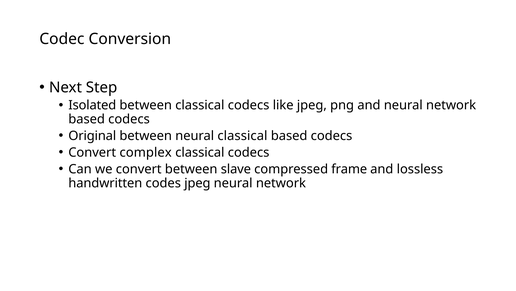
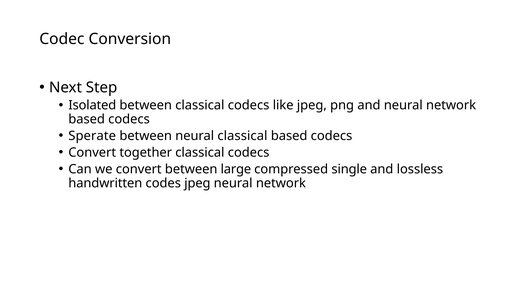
Original: Original -> Sperate
complex: complex -> together
slave: slave -> large
frame: frame -> single
